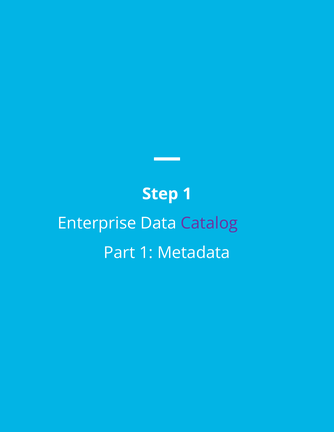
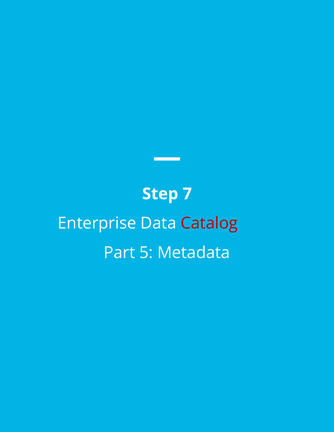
Step 1: 1 -> 7
Catalog colour: purple -> red
Part 1: 1 -> 5
